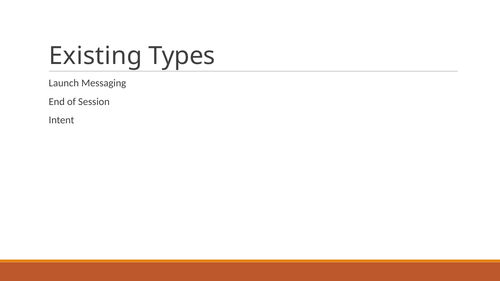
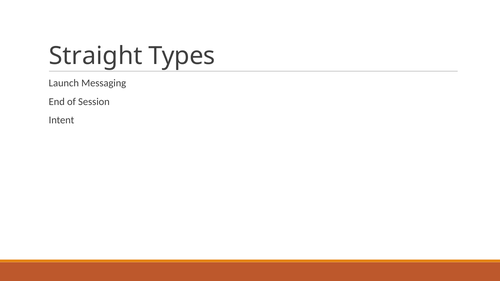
Existing: Existing -> Straight
